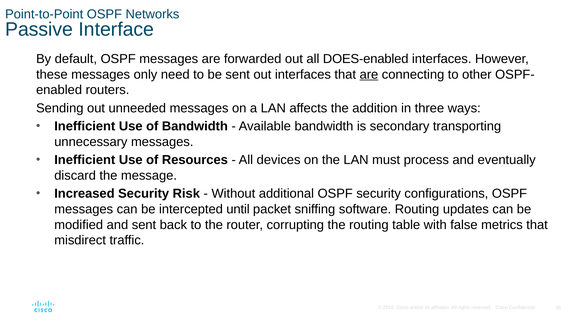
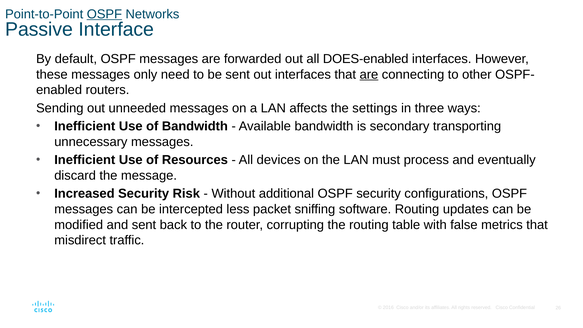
OSPF at (104, 14) underline: none -> present
addition: addition -> settings
until: until -> less
